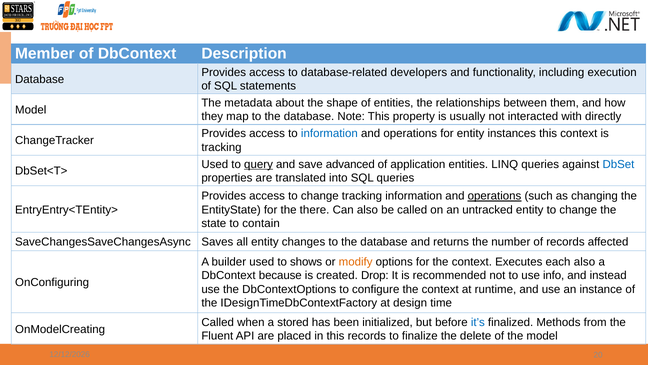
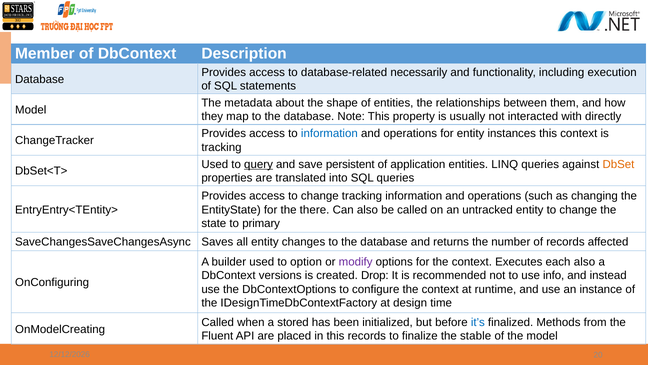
developers: developers -> necessarily
advanced: advanced -> persistent
DbSet colour: blue -> orange
operations at (495, 196) underline: present -> none
contain: contain -> primary
shows: shows -> option
modify colour: orange -> purple
because: because -> versions
delete: delete -> stable
